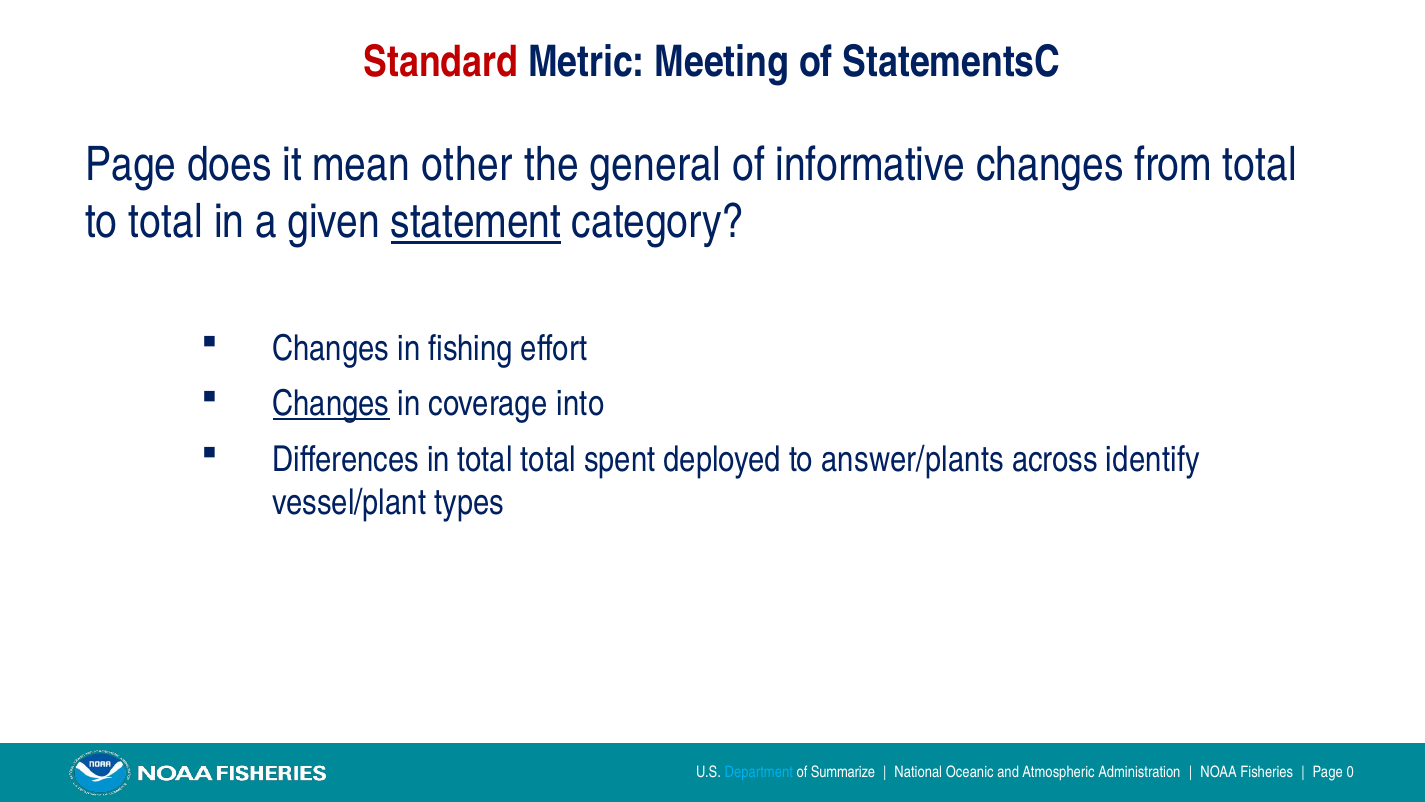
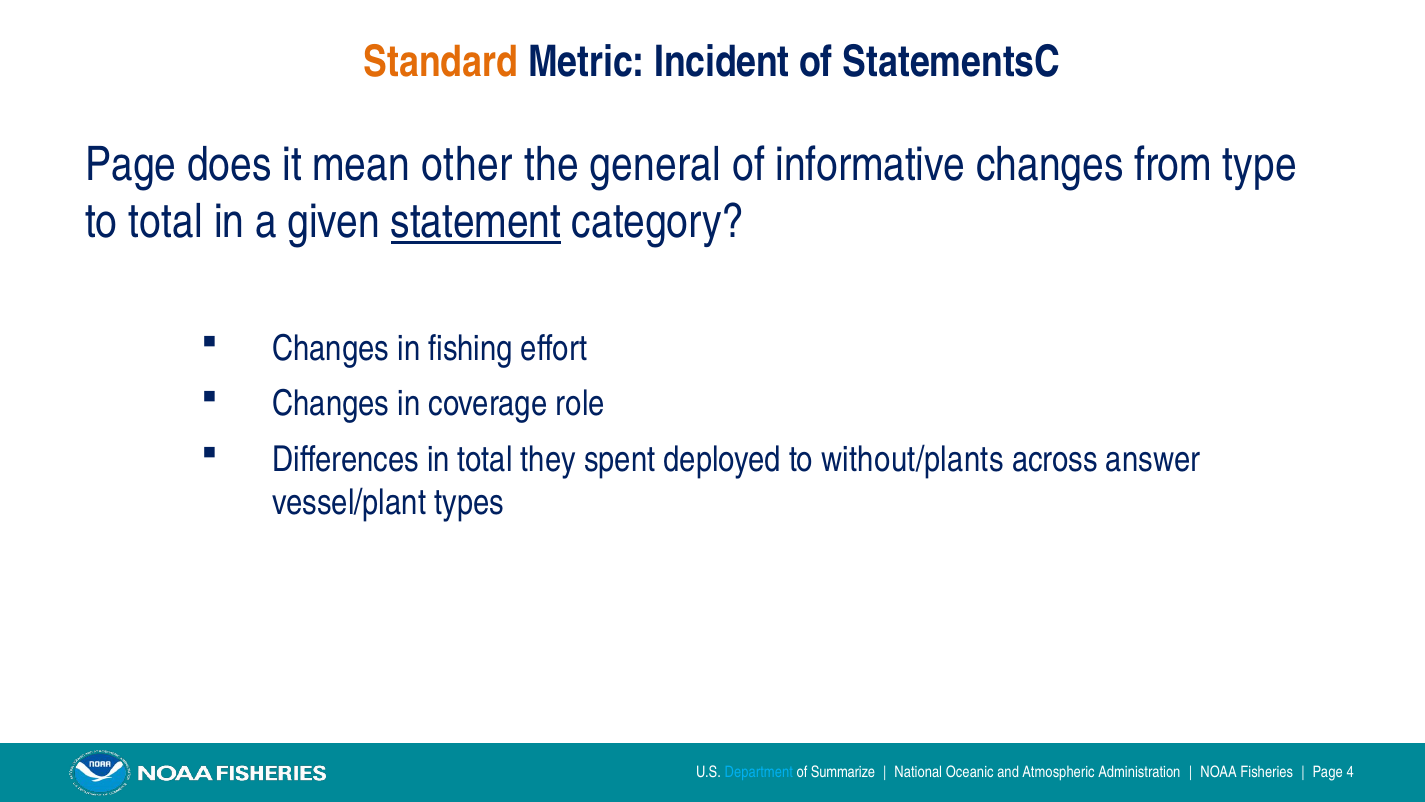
Standard colour: red -> orange
Meeting: Meeting -> Incident
from total: total -> type
Changes at (331, 404) underline: present -> none
into: into -> role
total total: total -> they
answer/plants: answer/plants -> without/plants
identify: identify -> answer
0: 0 -> 4
